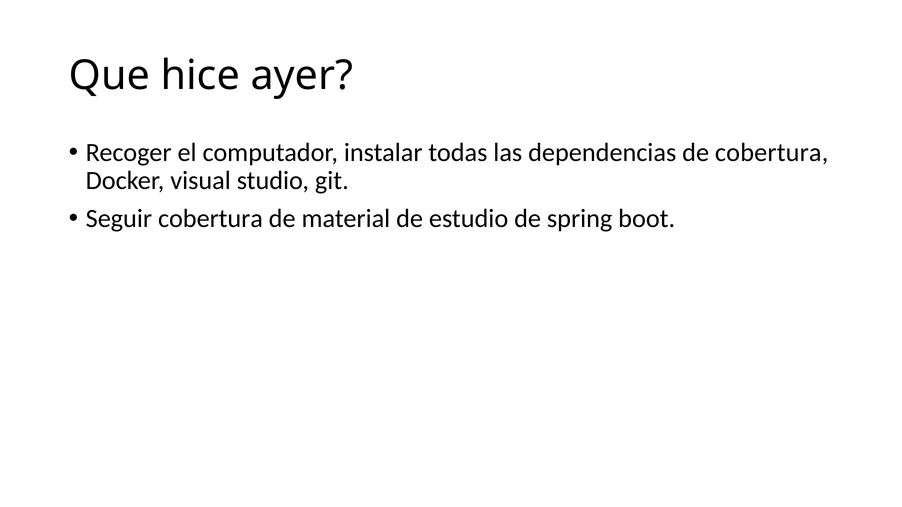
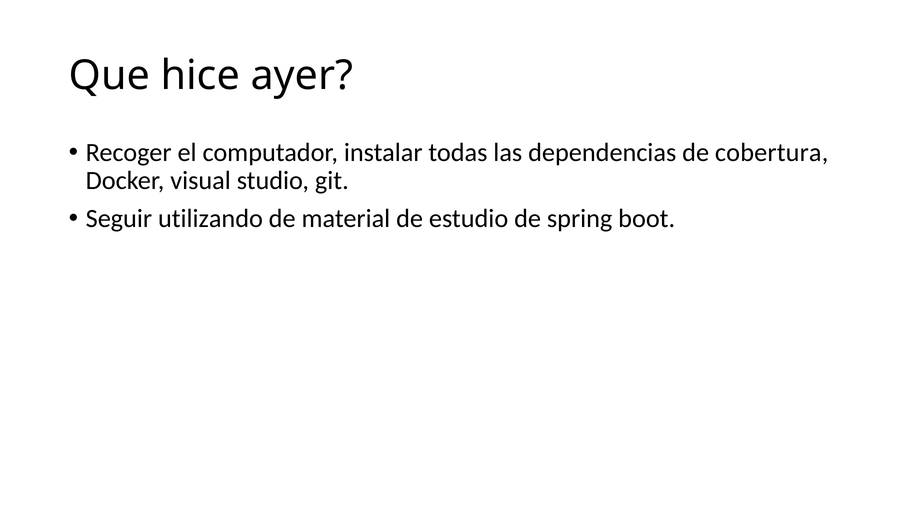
Seguir cobertura: cobertura -> utilizando
